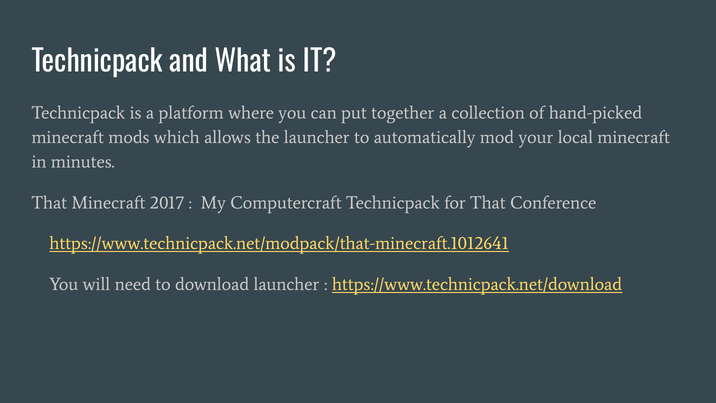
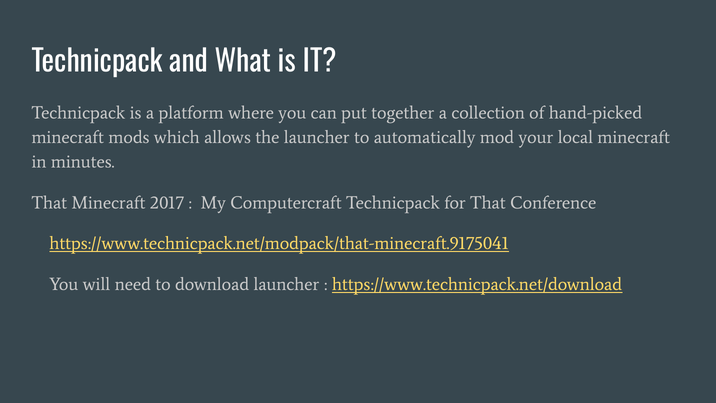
https://www.technicpack.net/modpack/that-minecraft.1012641: https://www.technicpack.net/modpack/that-minecraft.1012641 -> https://www.technicpack.net/modpack/that-minecraft.9175041
